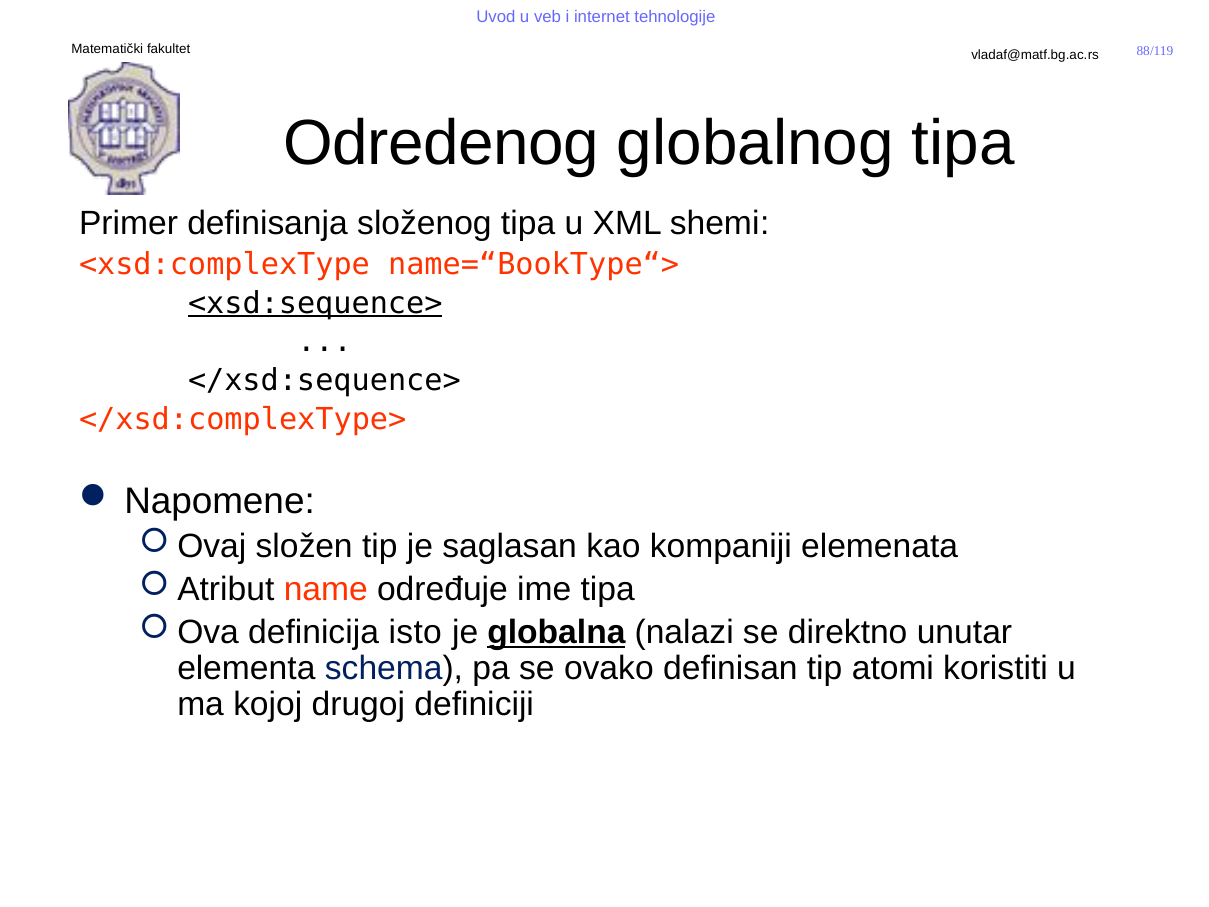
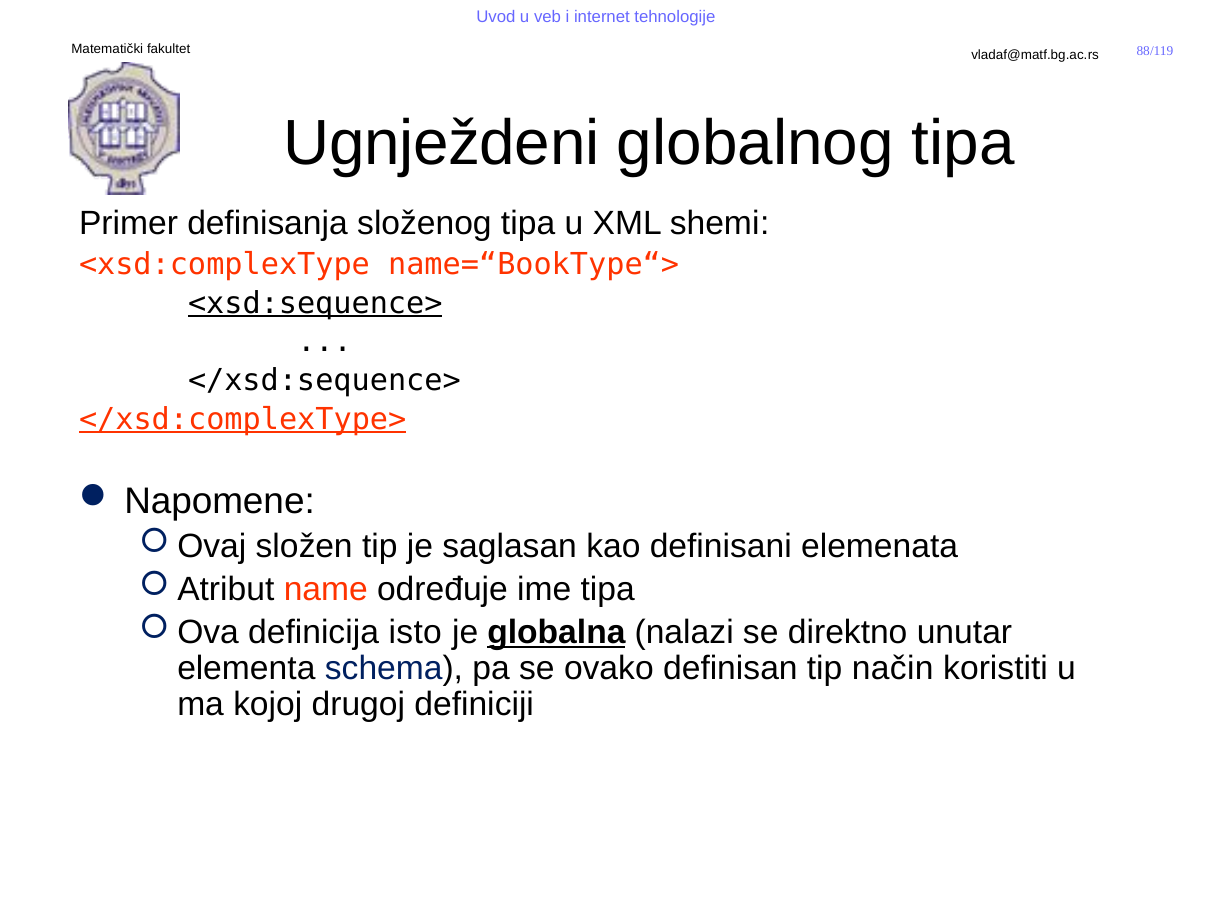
Odredenog: Odredenog -> Ugnježdeni
</xsd:complexType> underline: none -> present
kompaniji: kompaniji -> definisani
atomi: atomi -> način
